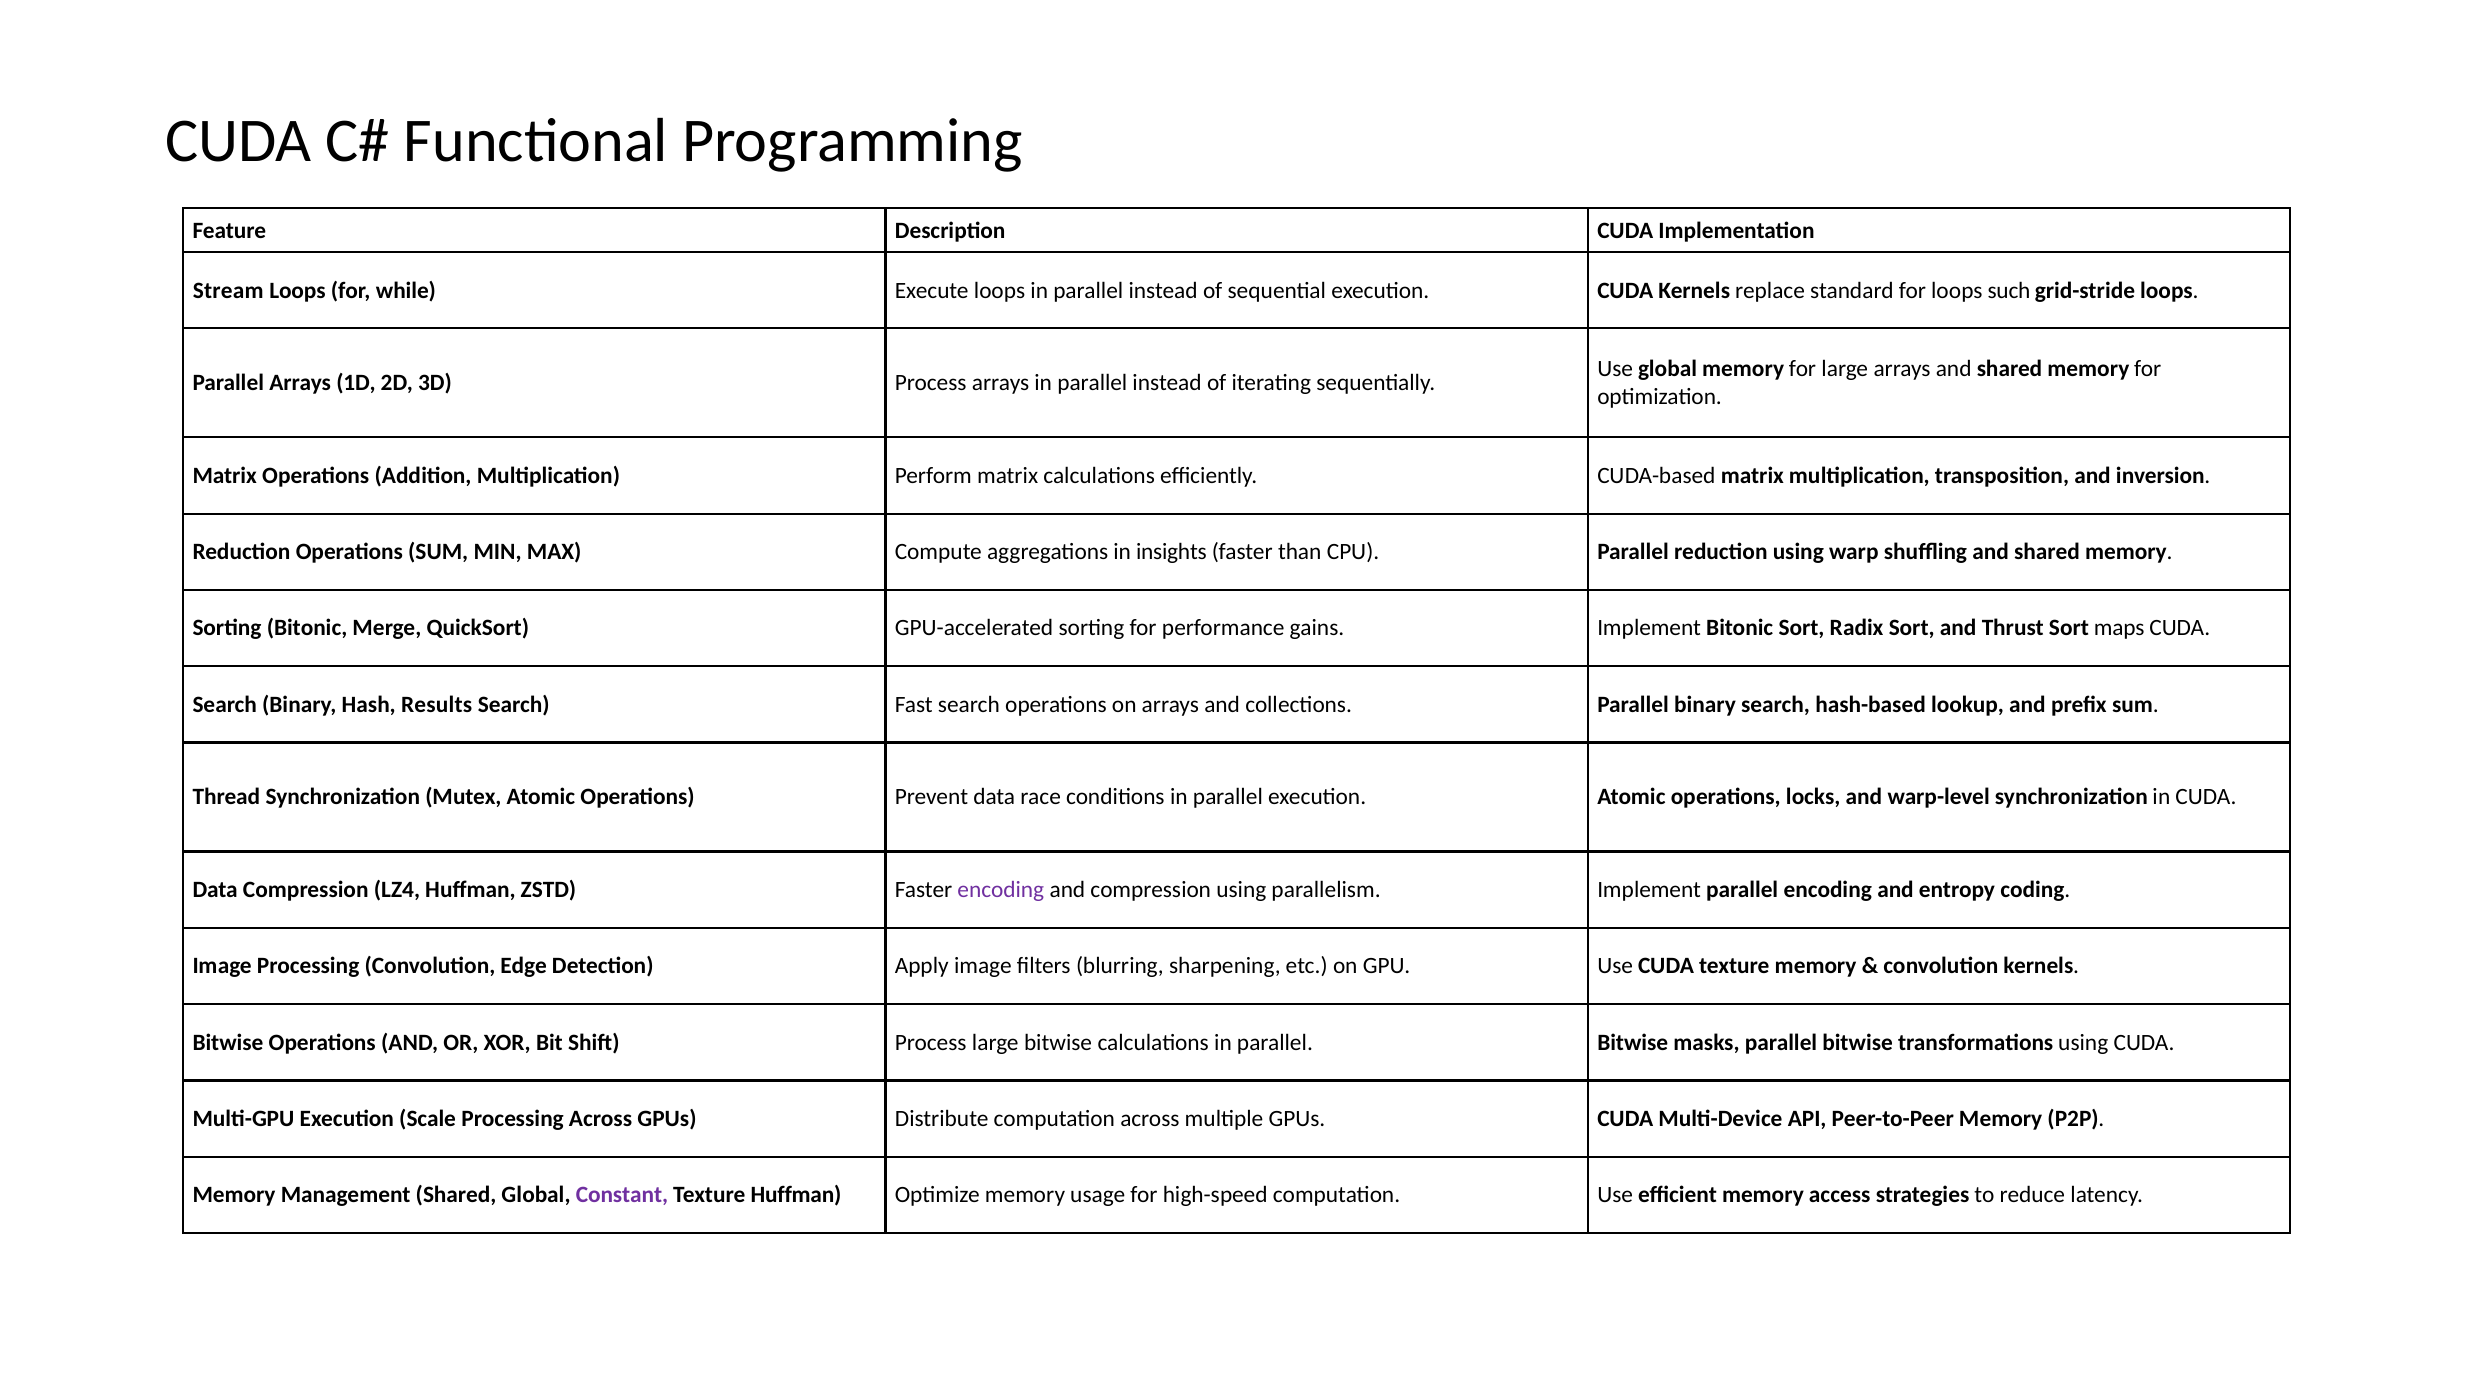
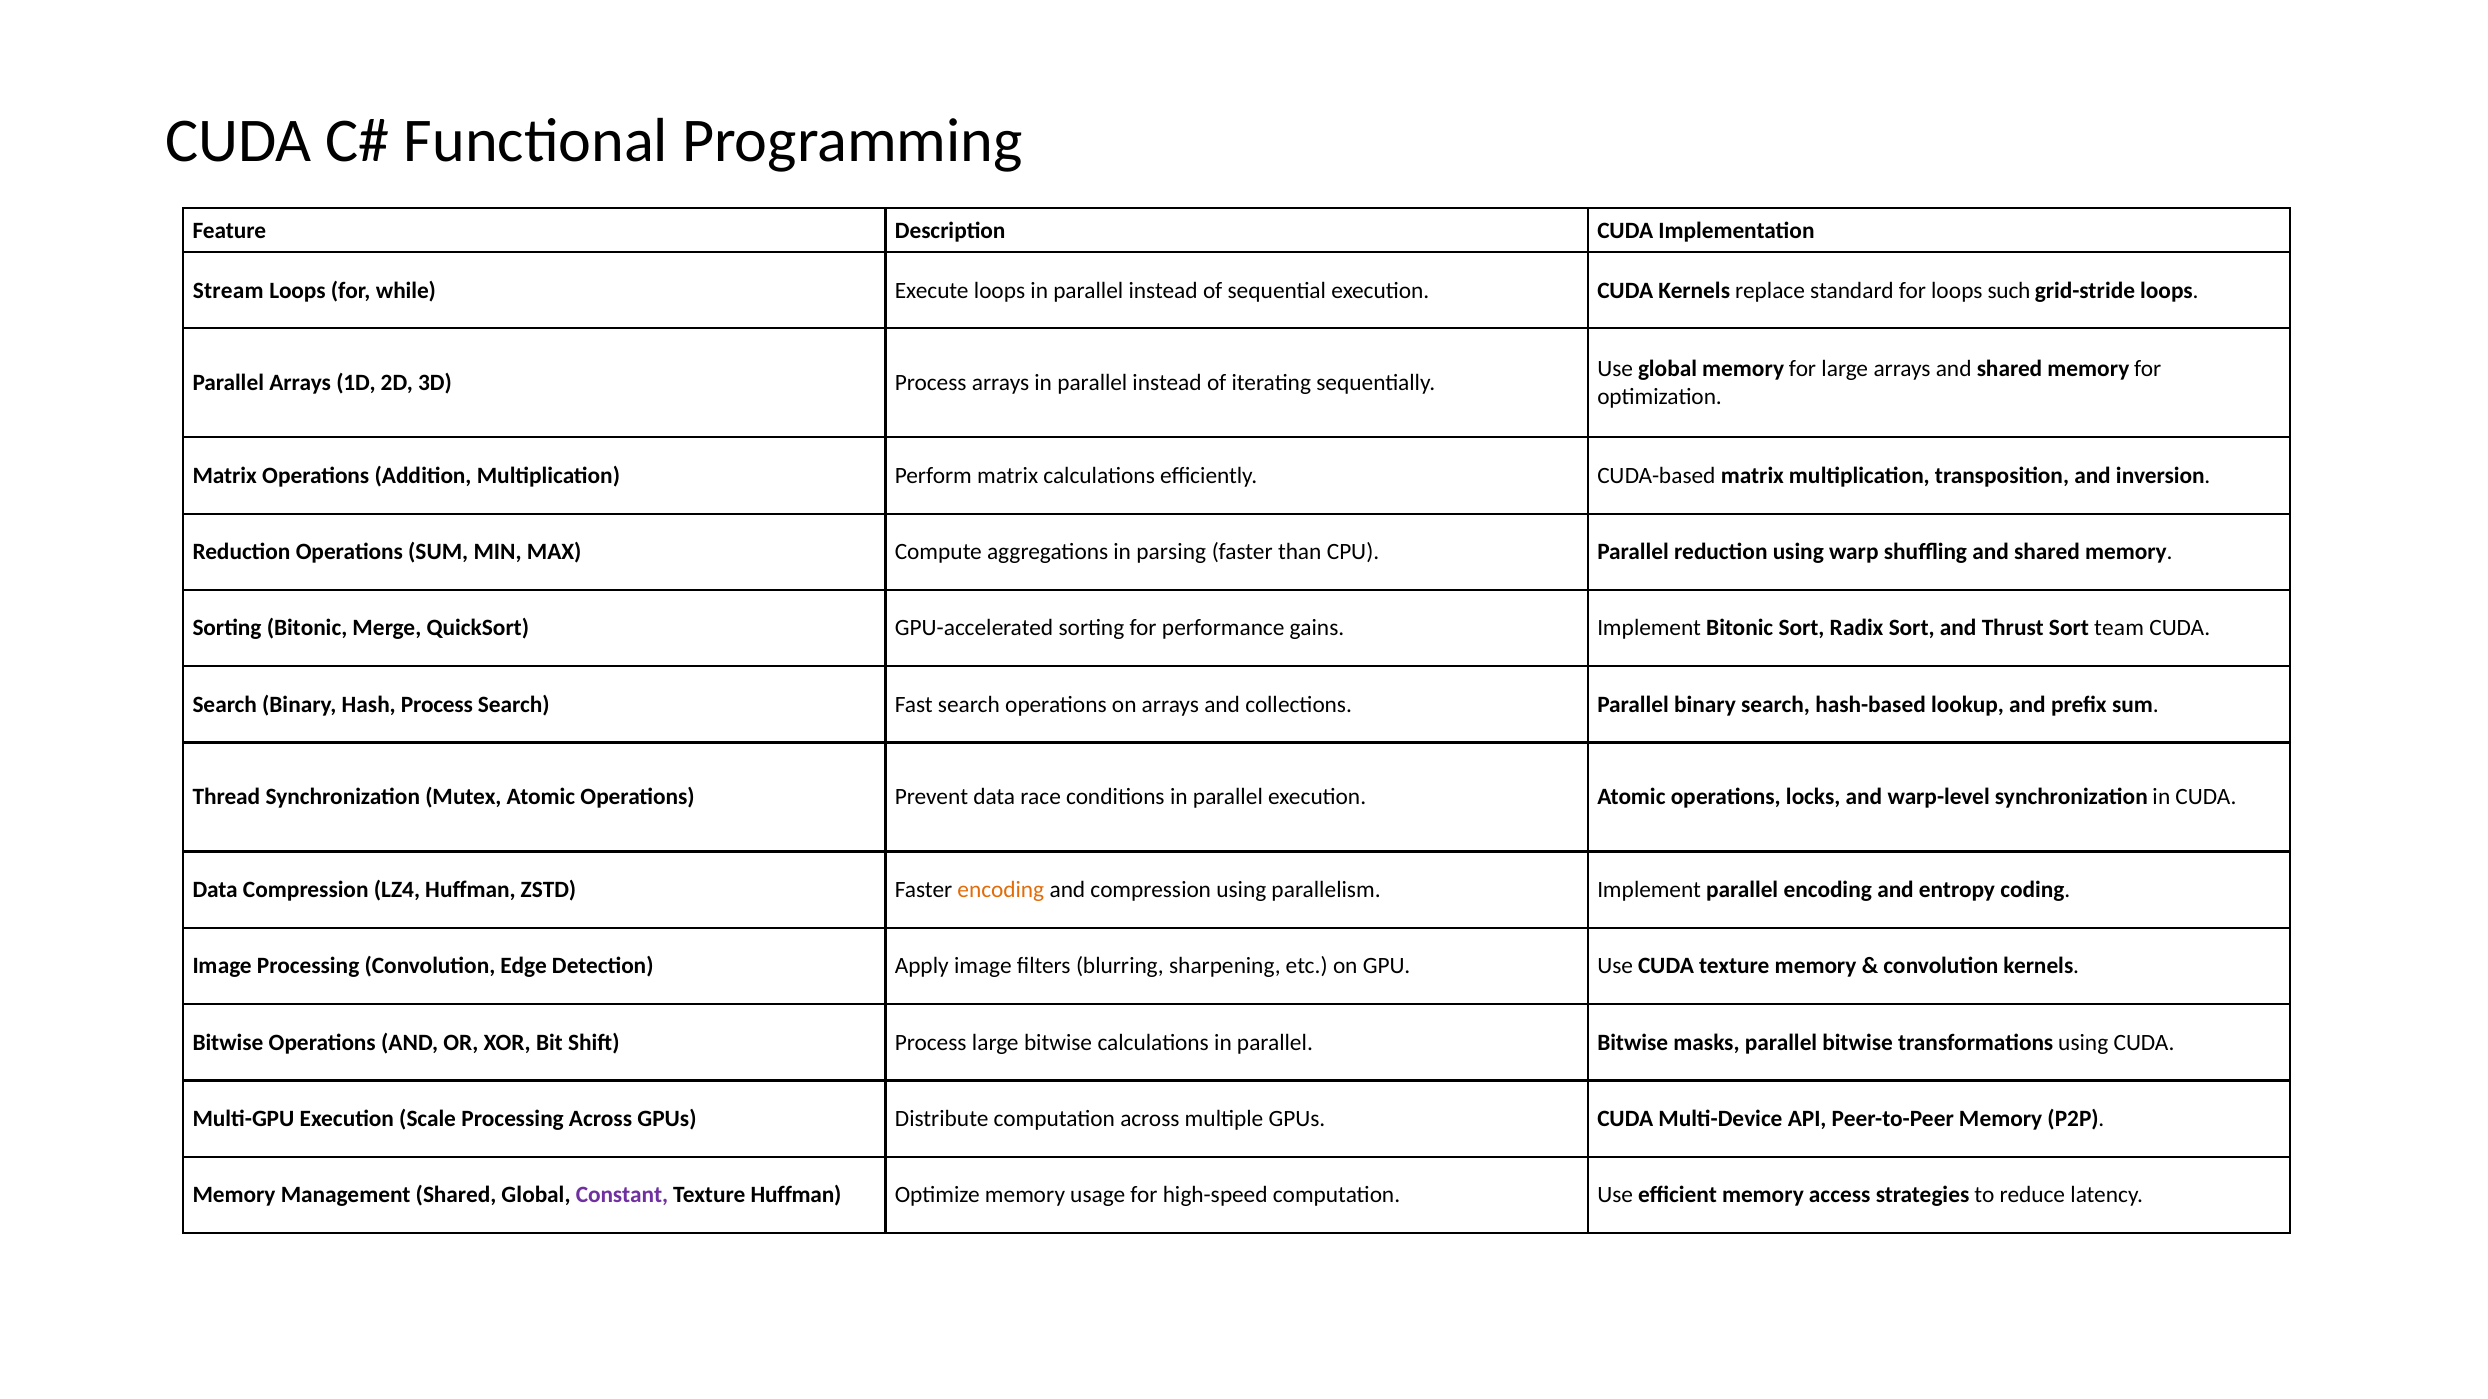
insights: insights -> parsing
maps: maps -> team
Hash Results: Results -> Process
encoding at (1001, 890) colour: purple -> orange
